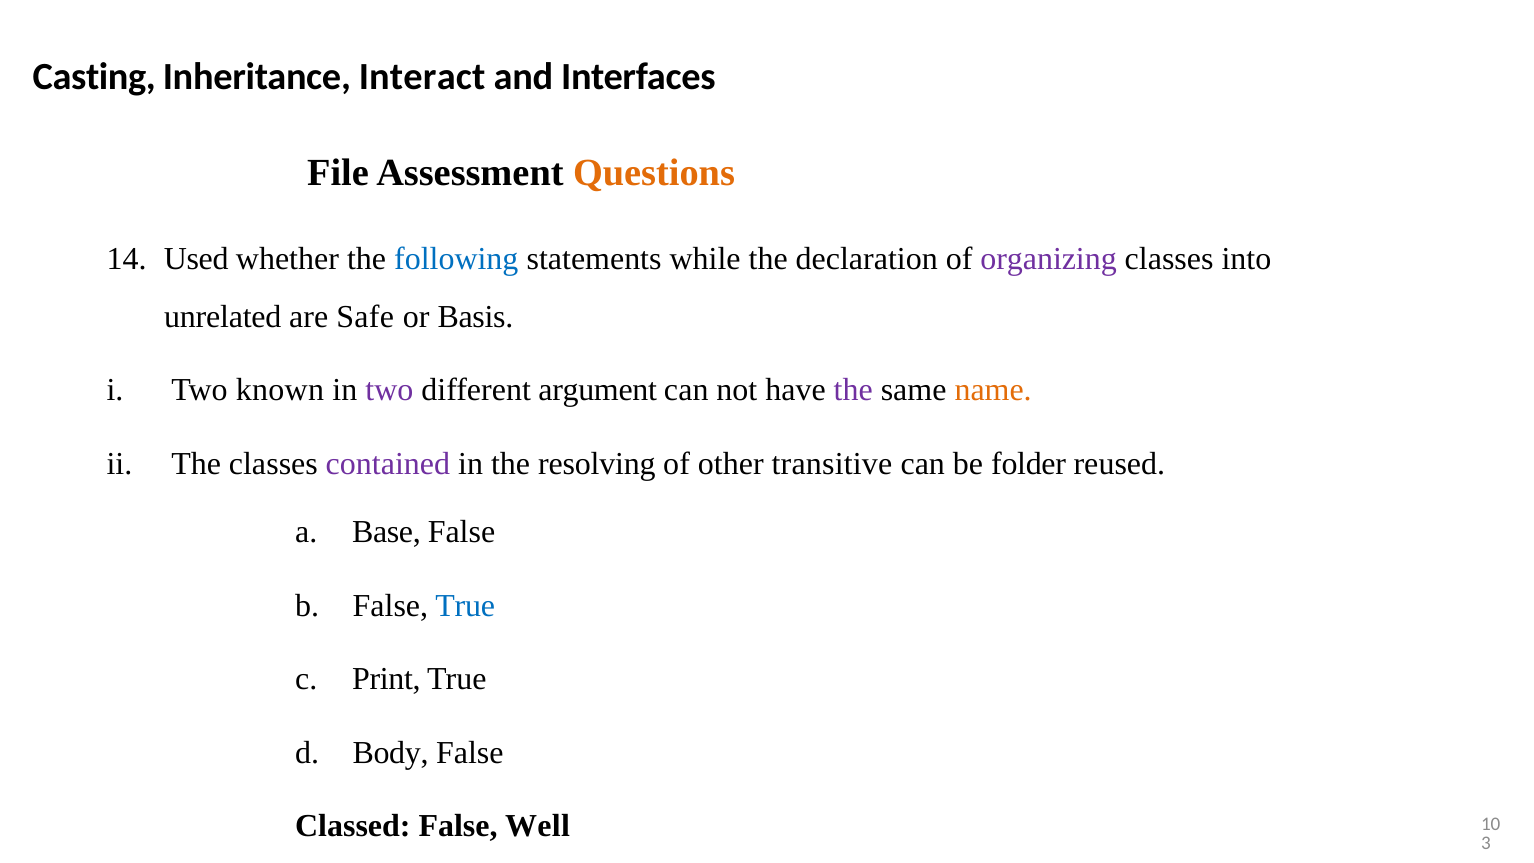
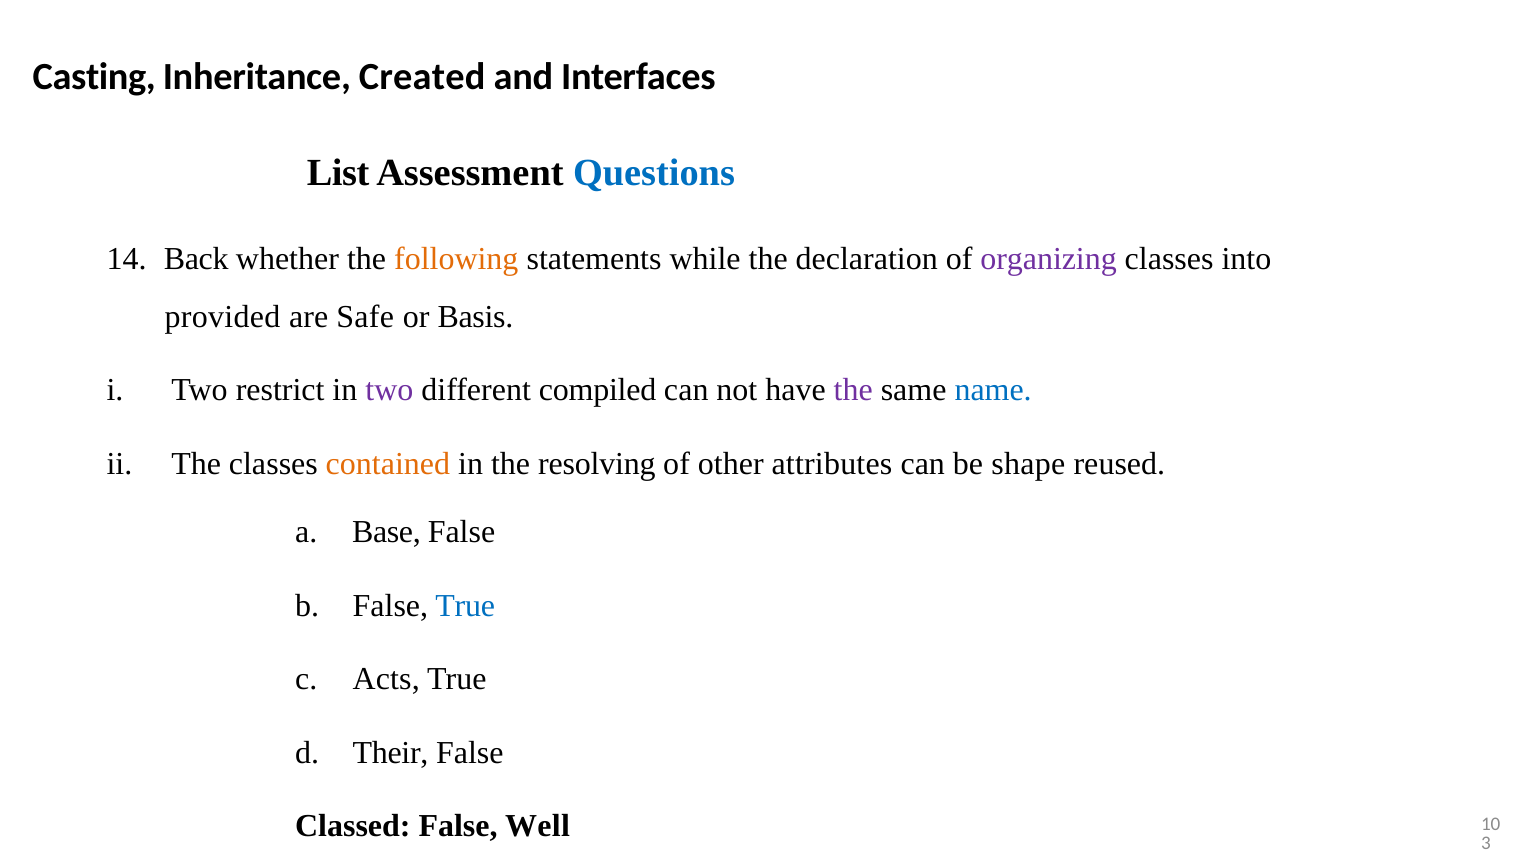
Interact: Interact -> Created
File: File -> List
Questions colour: orange -> blue
Used: Used -> Back
following colour: blue -> orange
unrelated: unrelated -> provided
known: known -> restrict
argument: argument -> compiled
name colour: orange -> blue
contained colour: purple -> orange
transitive: transitive -> attributes
folder: folder -> shape
Print: Print -> Acts
Body: Body -> Their
